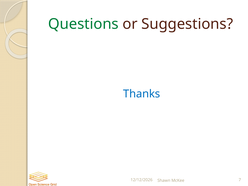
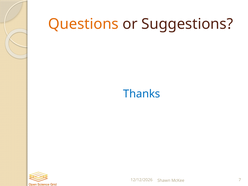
Questions colour: green -> orange
